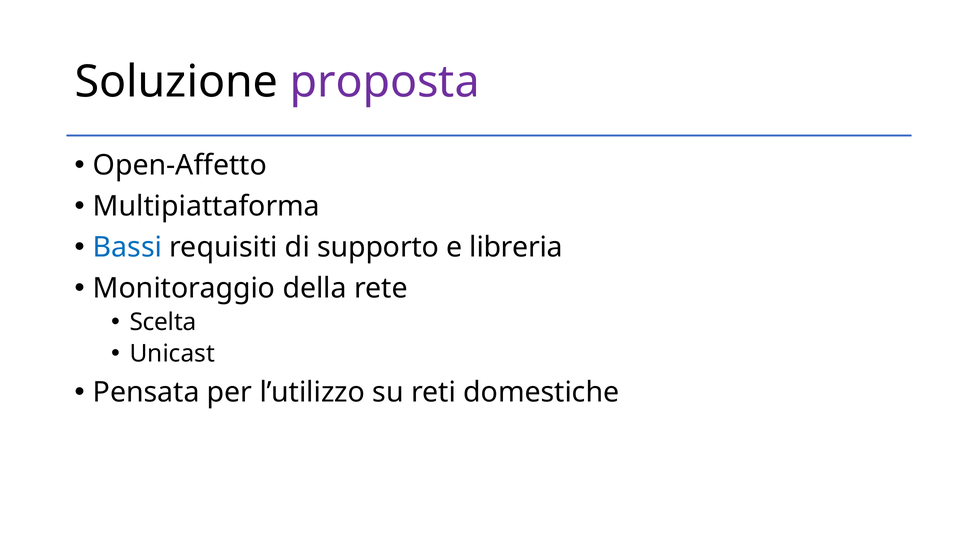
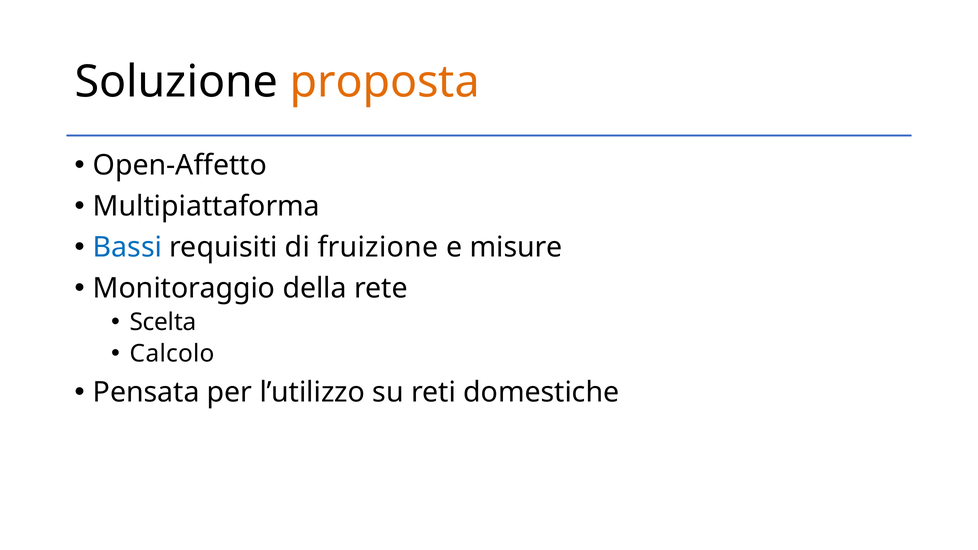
proposta colour: purple -> orange
supporto: supporto -> fruizione
libreria: libreria -> misure
Unicast: Unicast -> Calcolo
